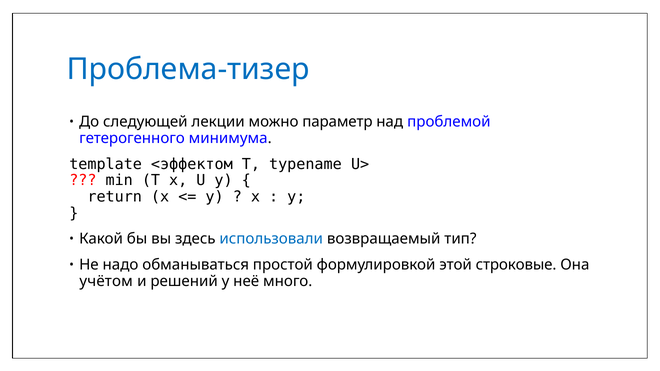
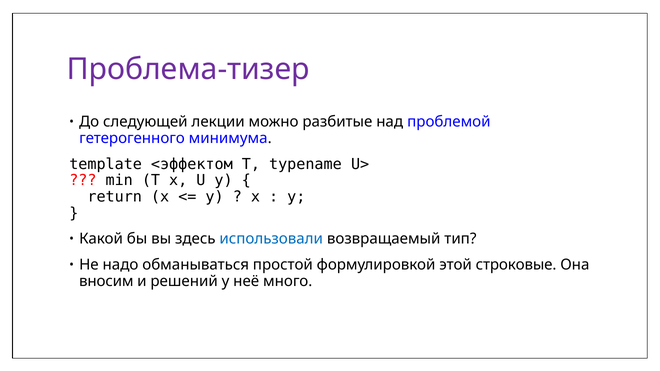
Проблема-тизер colour: blue -> purple
параметр: параметр -> разбитые
учётом: учётом -> вносим
